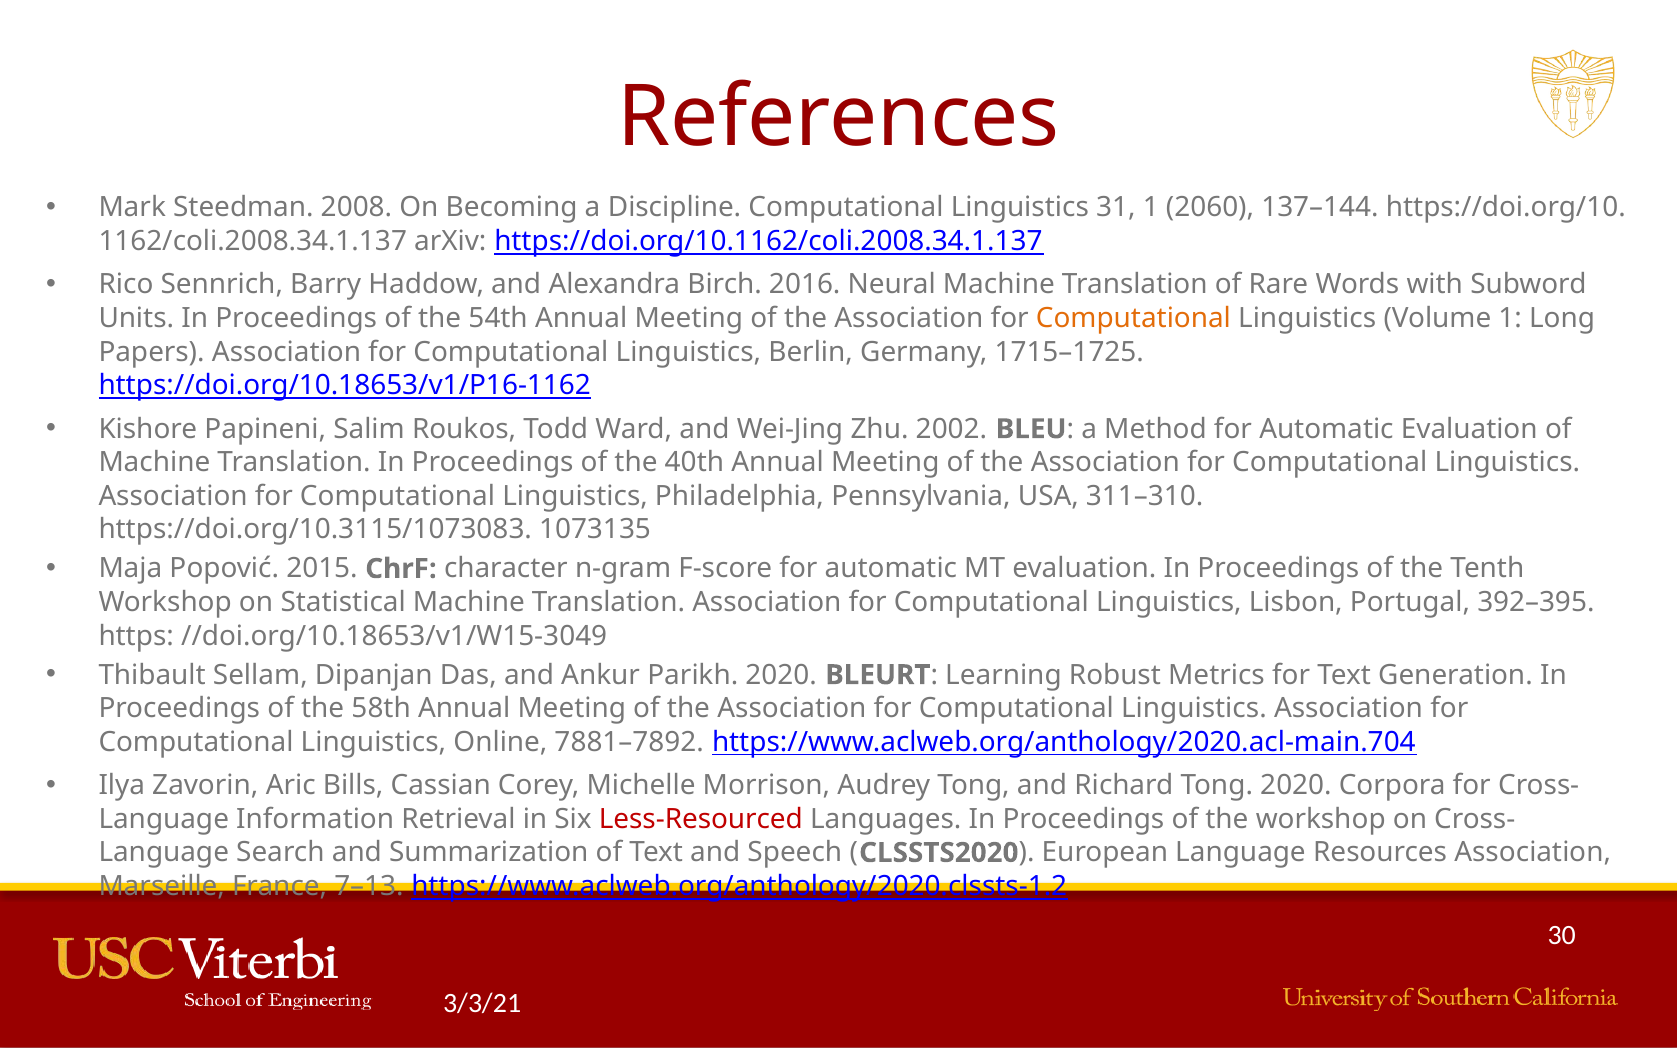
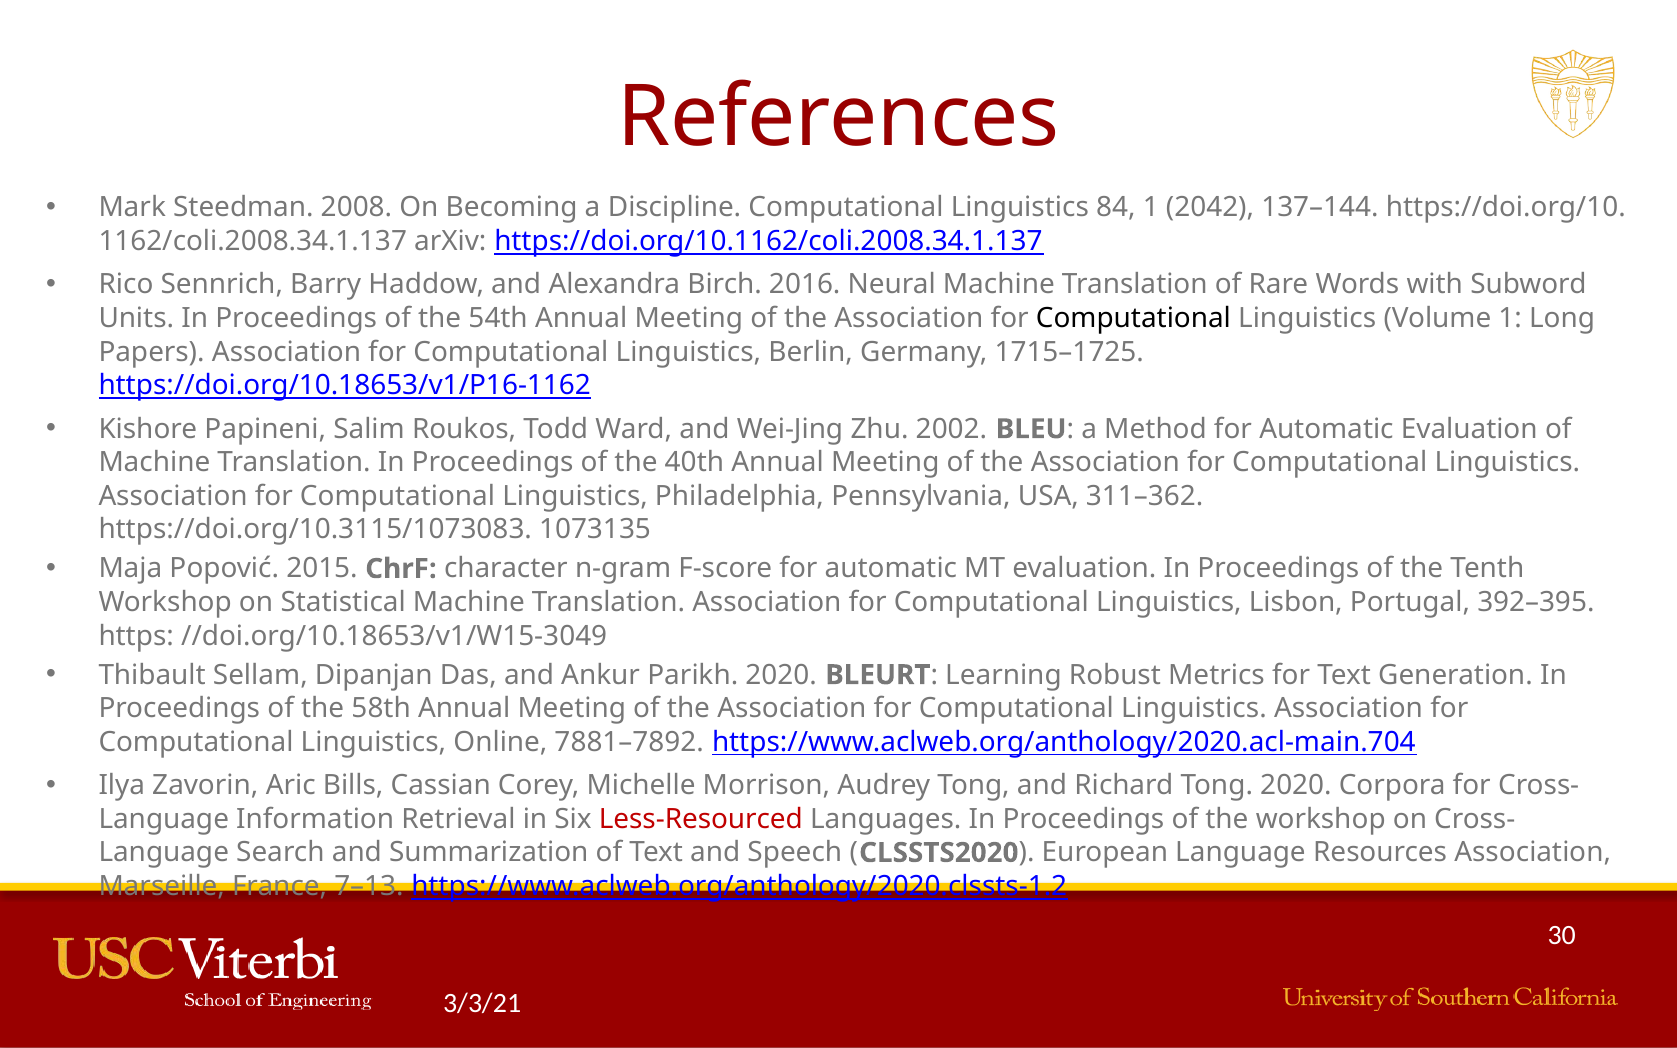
31: 31 -> 84
2060: 2060 -> 2042
Computational at (1133, 318) colour: orange -> black
311–310: 311–310 -> 311–362
